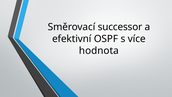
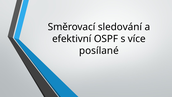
successor: successor -> sledování
hodnota: hodnota -> posílané
